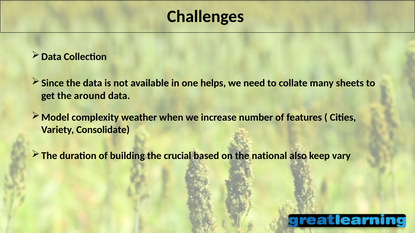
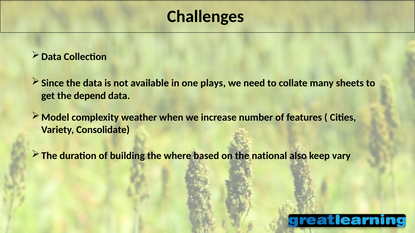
helps: helps -> plays
around: around -> depend
crucial: crucial -> where
